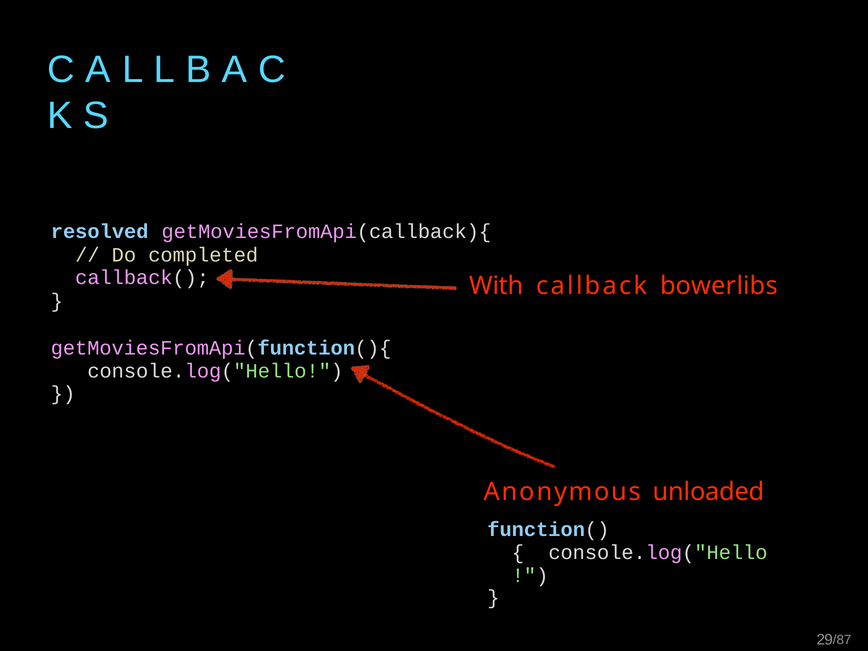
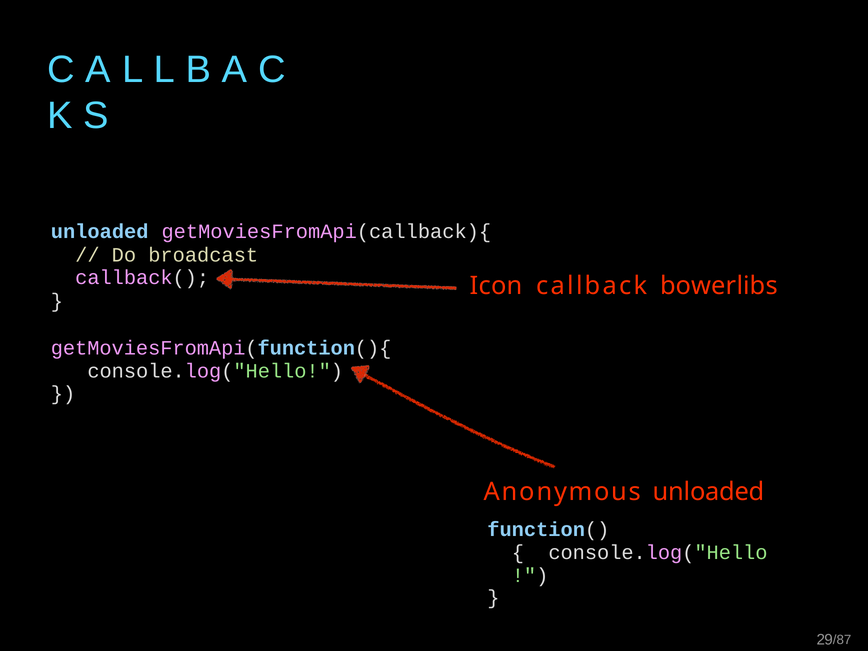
resolved at (100, 232): resolved -> unloaded
completed: completed -> broadcast
With: With -> Icon
